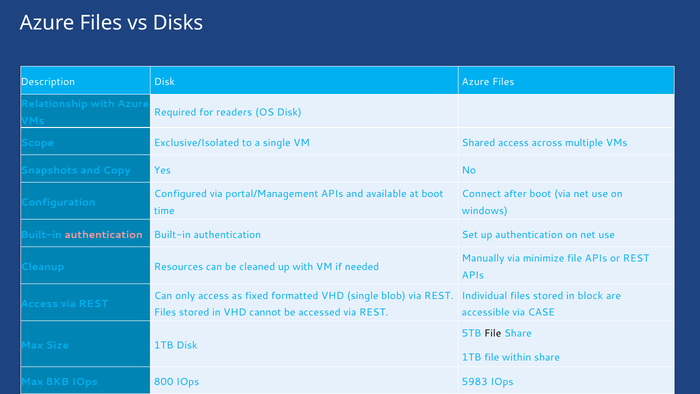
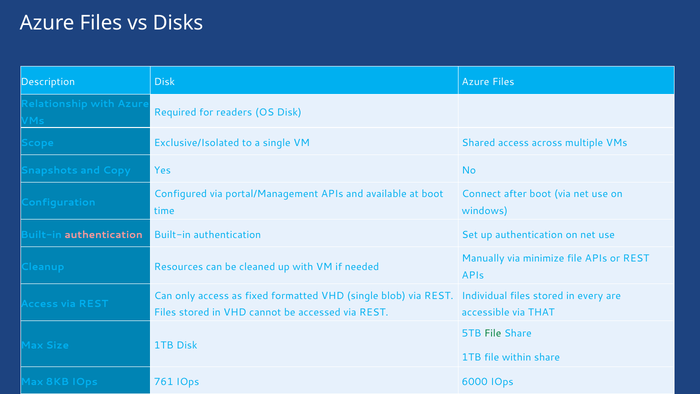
block: block -> every
CASE: CASE -> THAT
File at (493, 333) colour: black -> green
800: 800 -> 761
5983: 5983 -> 6000
